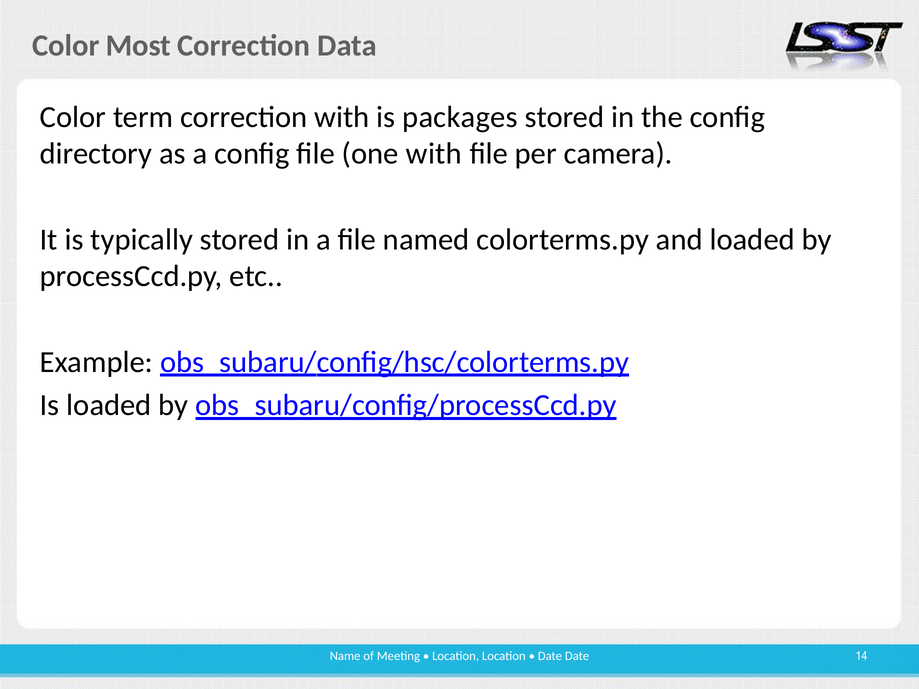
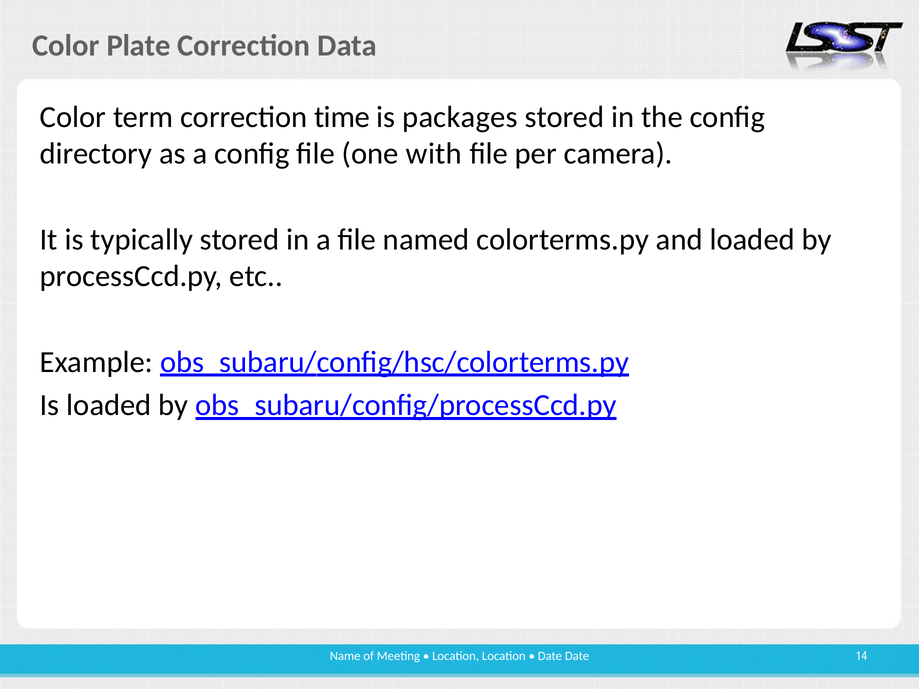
Most: Most -> Plate
correction with: with -> time
